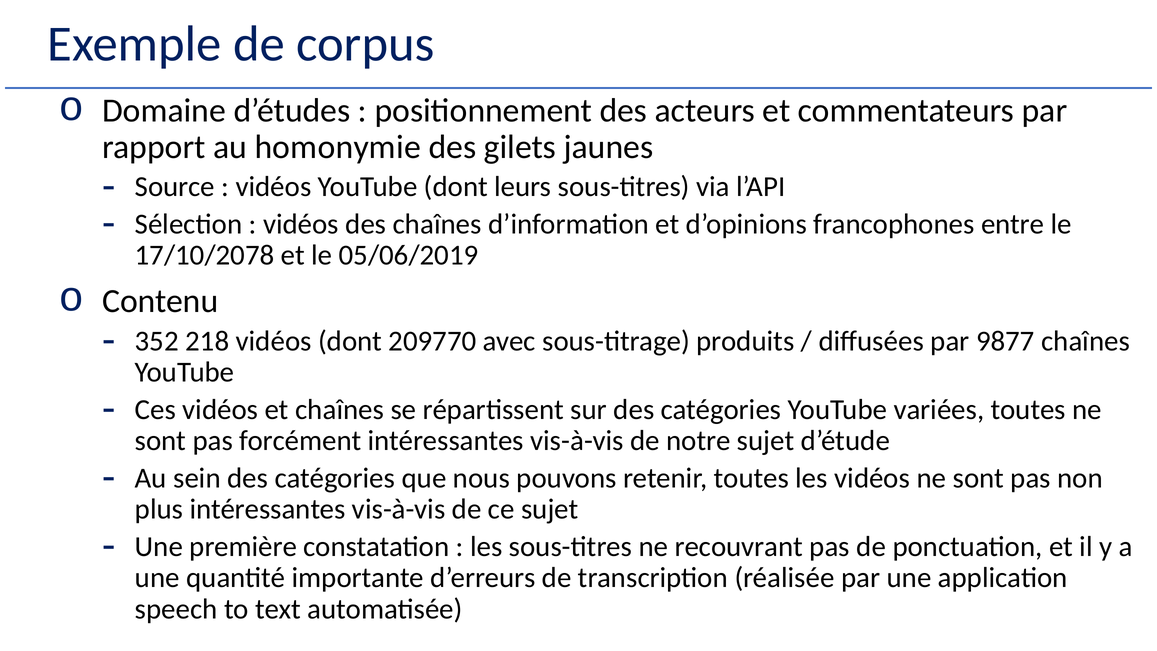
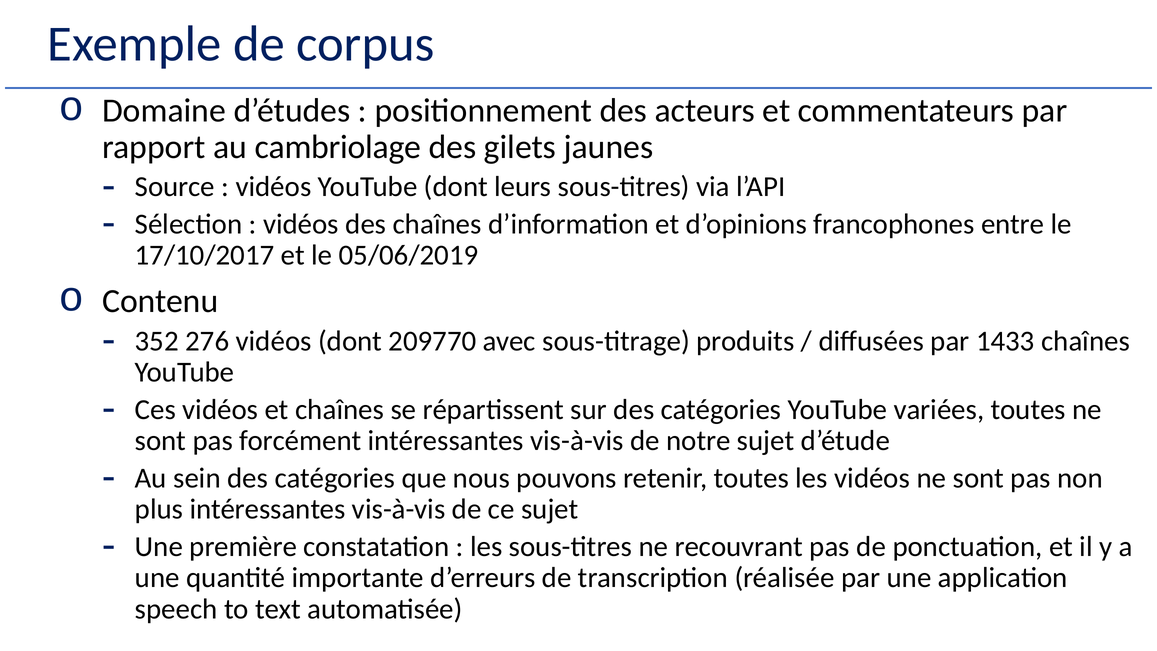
homonymie: homonymie -> cambriolage
17/10/2078: 17/10/2078 -> 17/10/2017
218: 218 -> 276
9877: 9877 -> 1433
